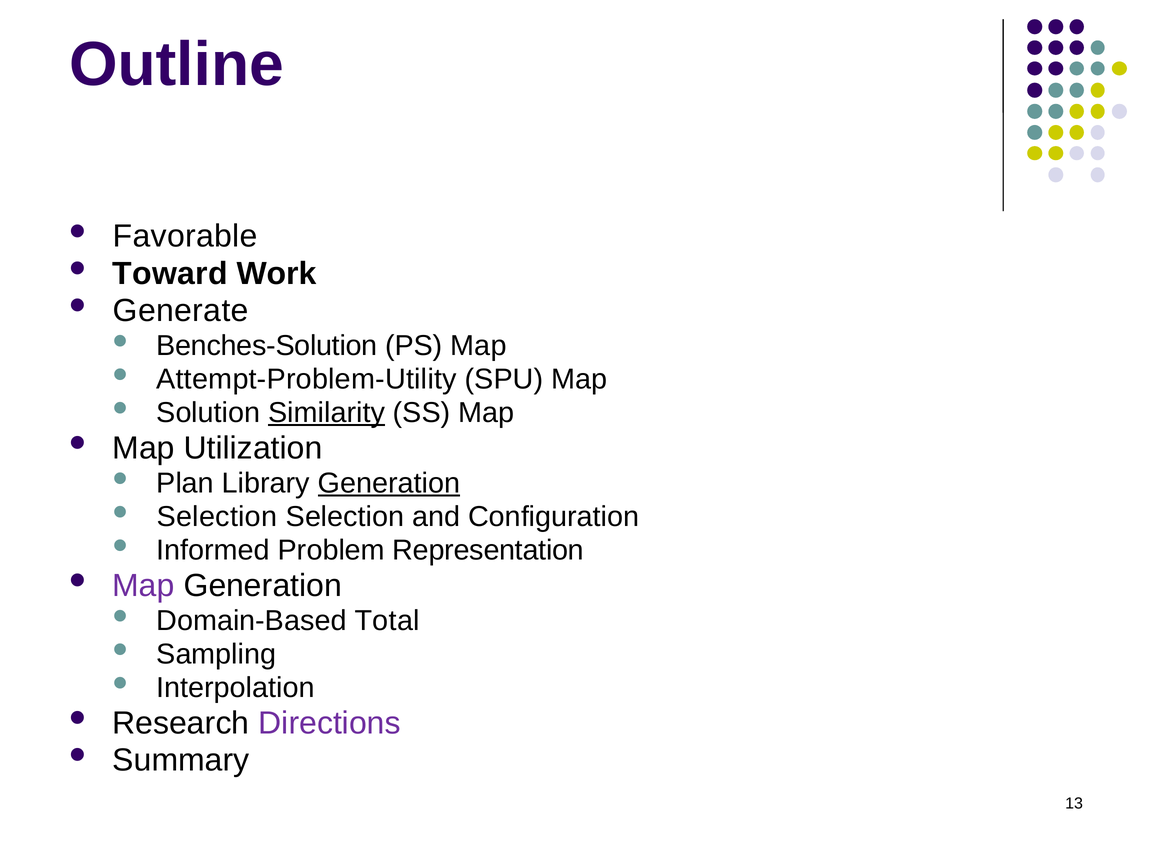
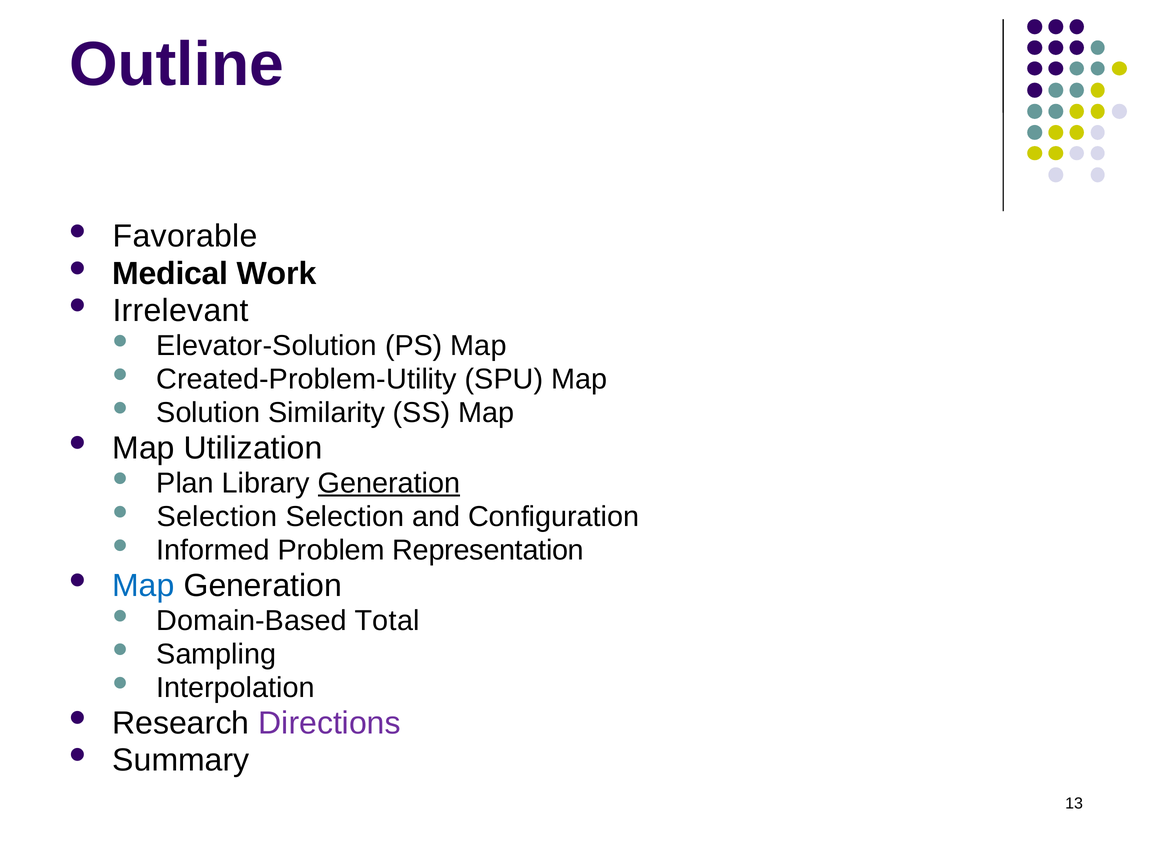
Toward: Toward -> Medical
Generate: Generate -> Irrelevant
Benches-Solution: Benches-Solution -> Elevator-Solution
Attempt-Problem-Utility: Attempt-Problem-Utility -> Created-Problem-Utility
Similarity underline: present -> none
Map at (143, 586) colour: purple -> blue
